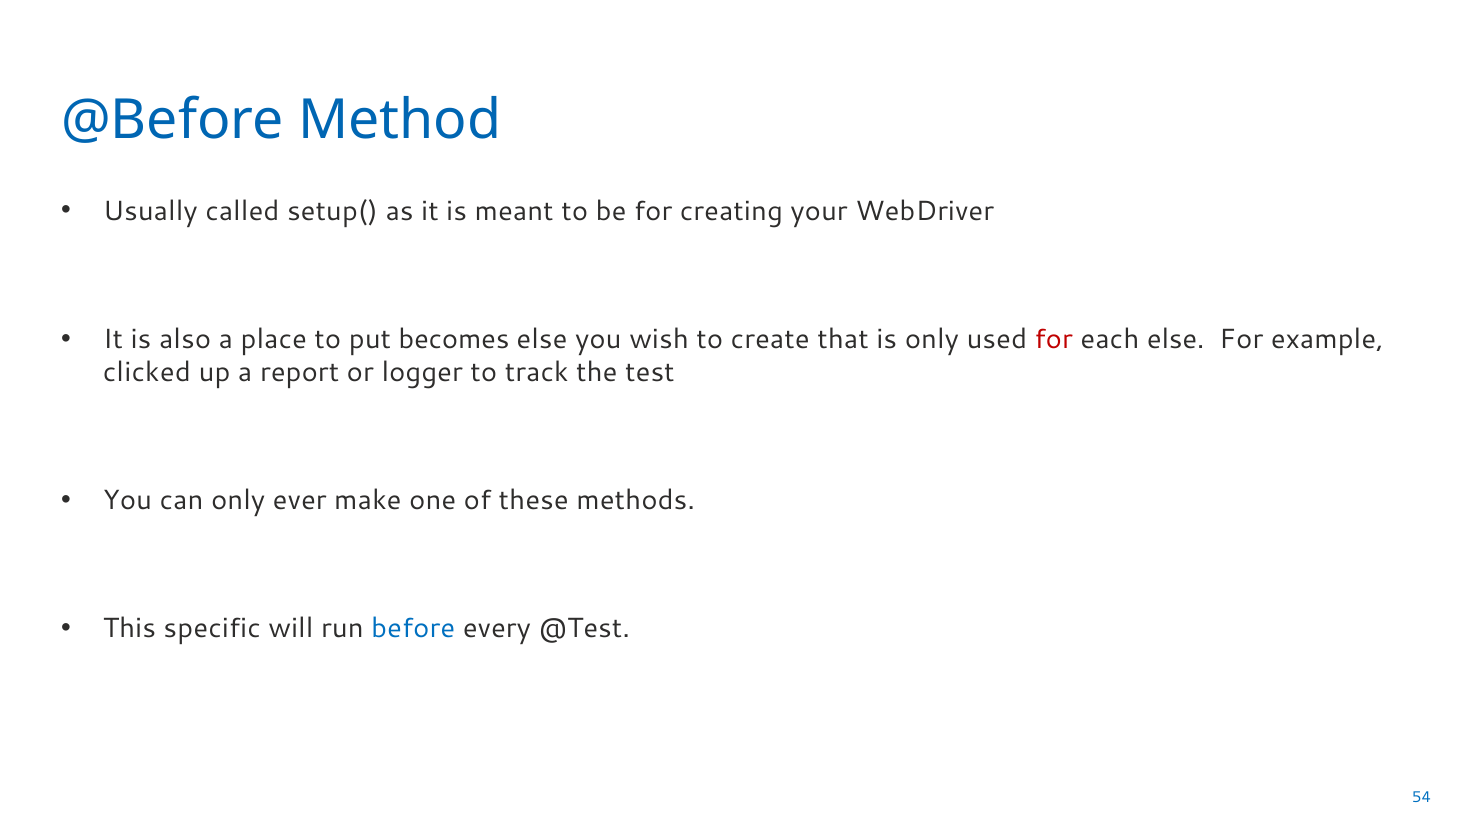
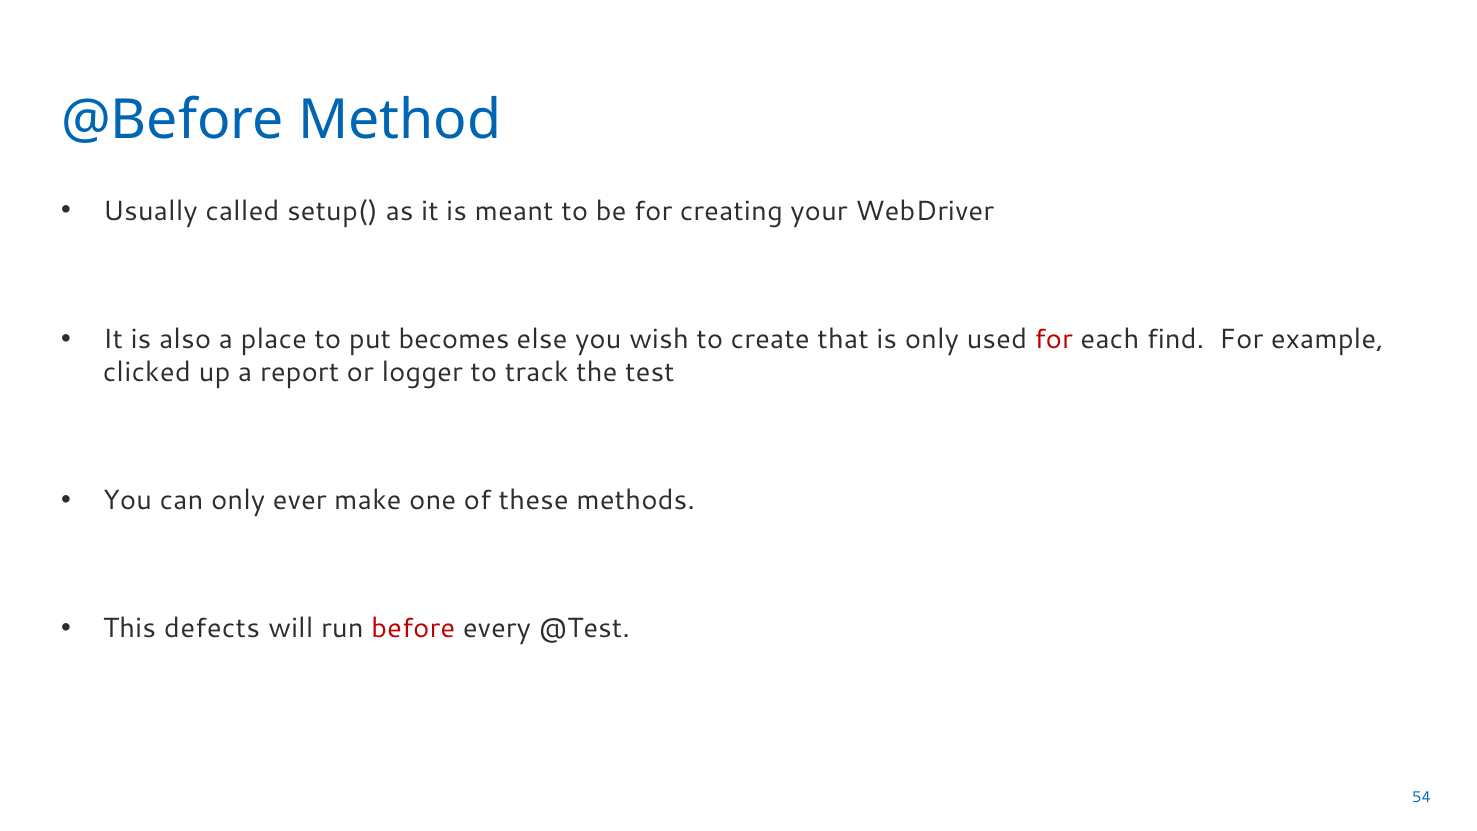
each else: else -> find
specific: specific -> defects
before colour: blue -> red
